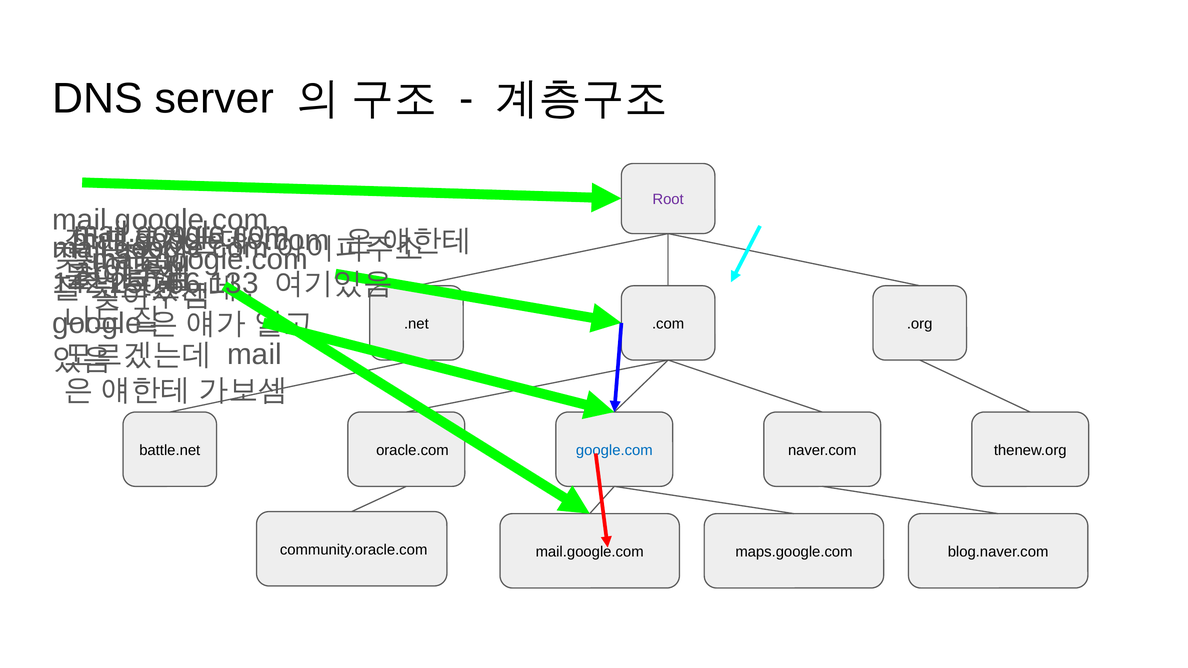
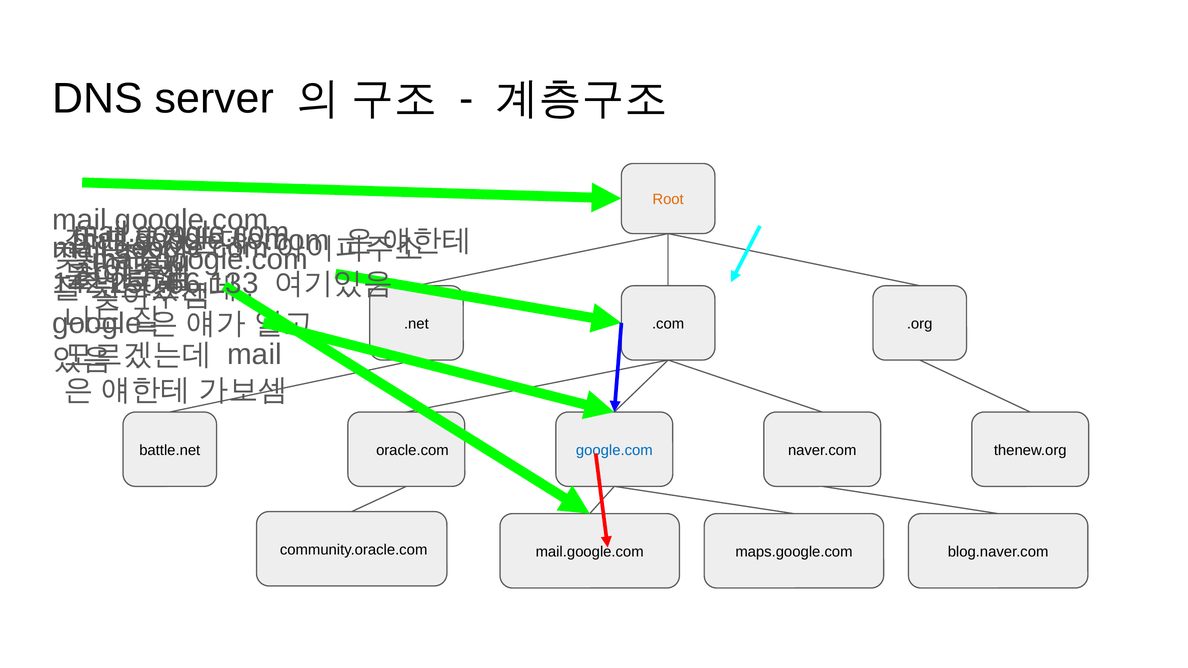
Root colour: purple -> orange
